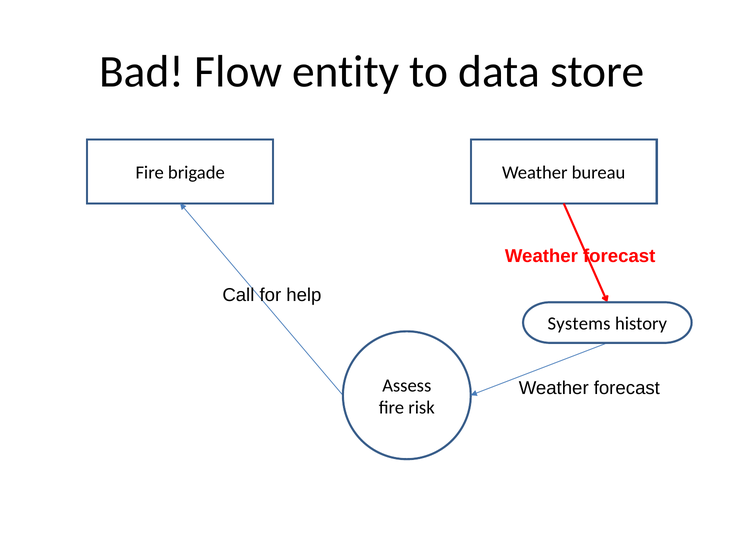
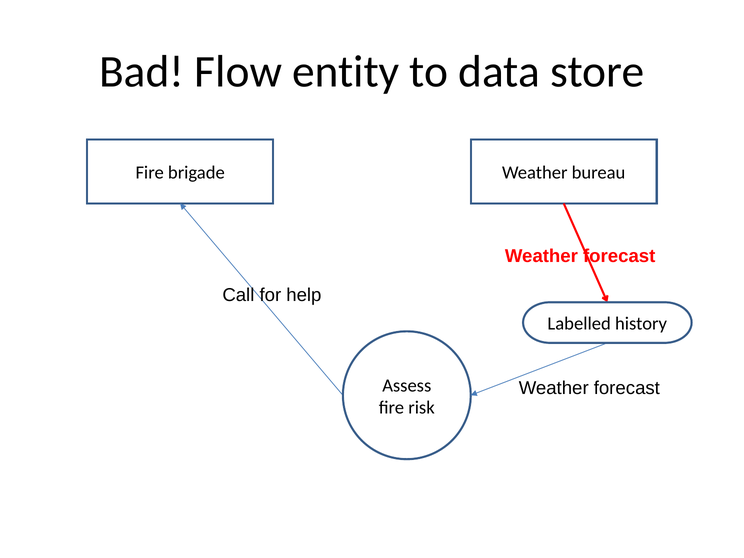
Systems: Systems -> Labelled
